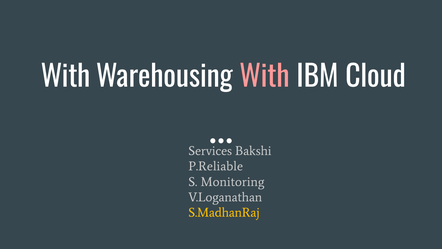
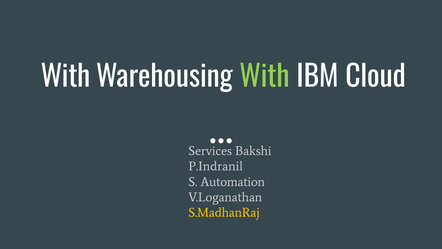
With at (265, 77) colour: pink -> light green
P.Reliable: P.Reliable -> P.Indranil
Monitoring: Monitoring -> Automation
